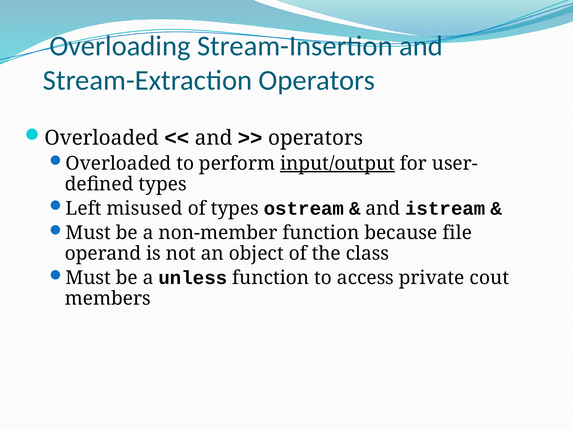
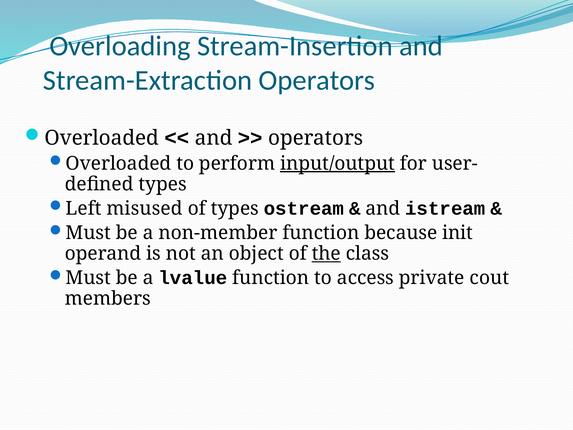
file: file -> init
the underline: none -> present
unless: unless -> lvalue
